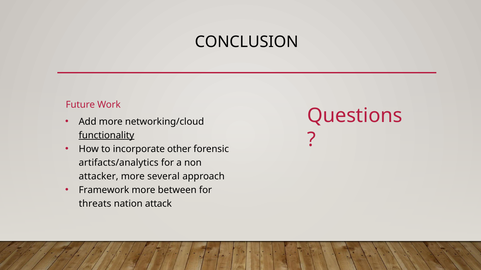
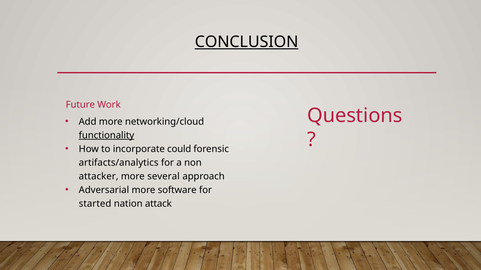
CONCLUSION underline: none -> present
other: other -> could
Framework: Framework -> Adversarial
between: between -> software
threats: threats -> started
